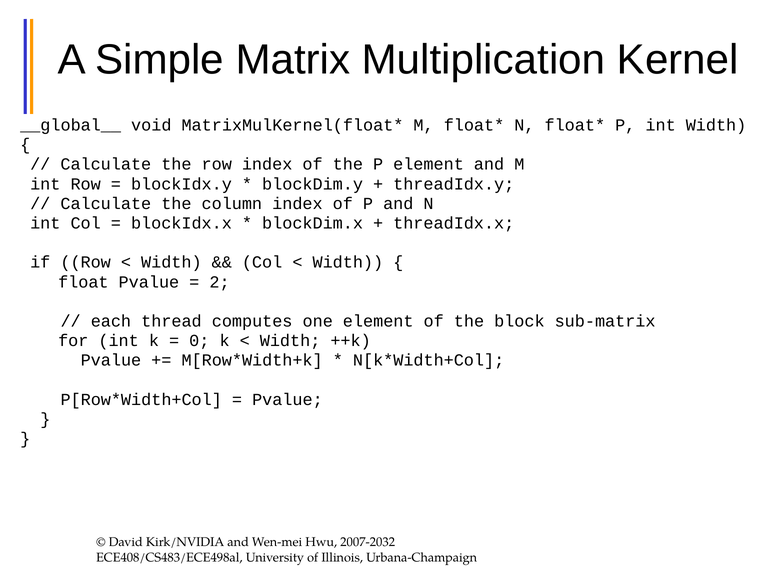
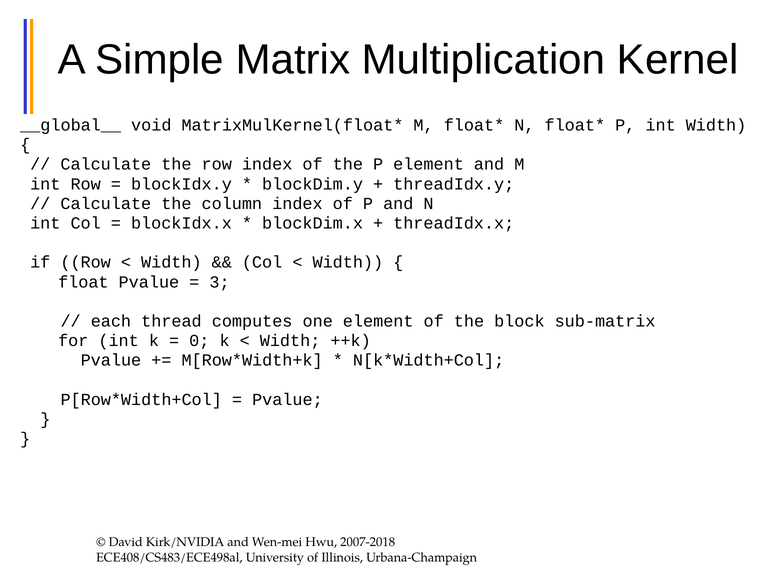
2: 2 -> 3
2007-2032: 2007-2032 -> 2007-2018
